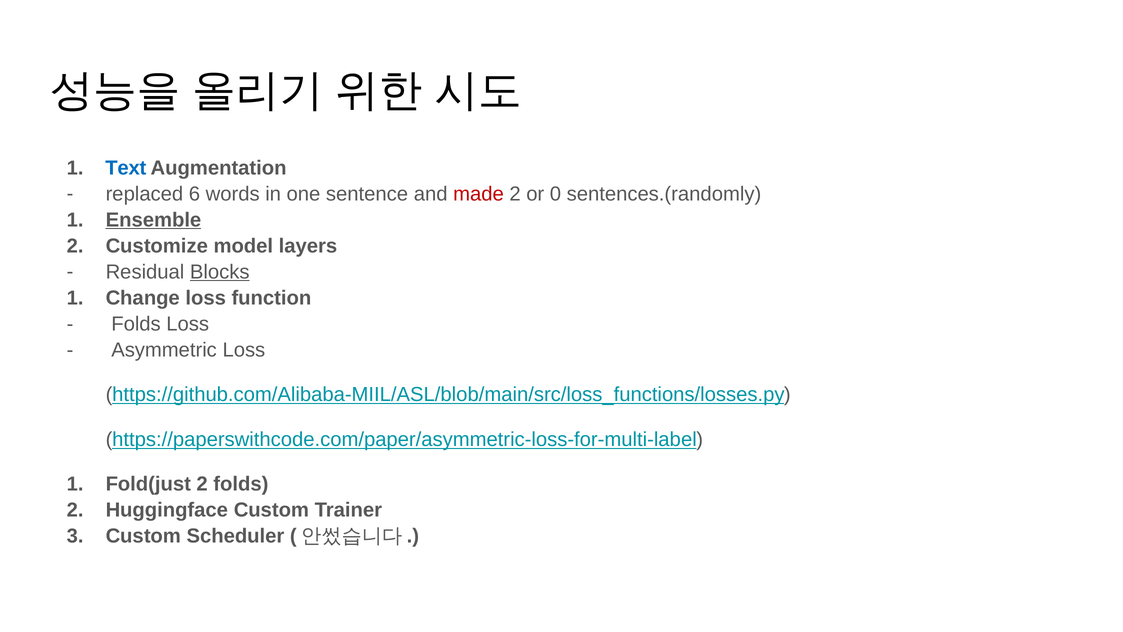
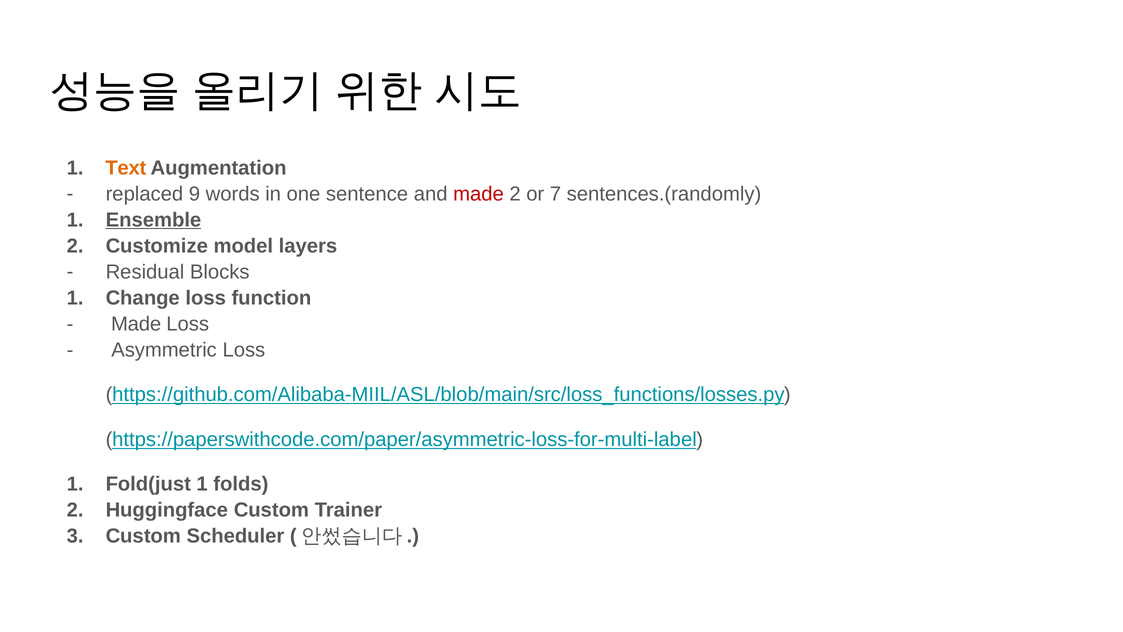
Text colour: blue -> orange
6: 6 -> 9
0: 0 -> 7
Blocks underline: present -> none
Folds at (136, 324): Folds -> Made
Fold(just 2: 2 -> 1
